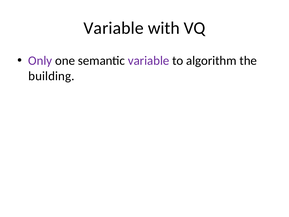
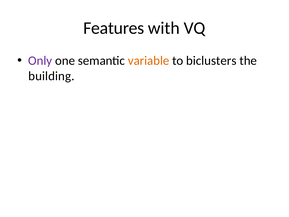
Variable at (114, 28): Variable -> Features
variable at (149, 61) colour: purple -> orange
algorithm: algorithm -> biclusters
